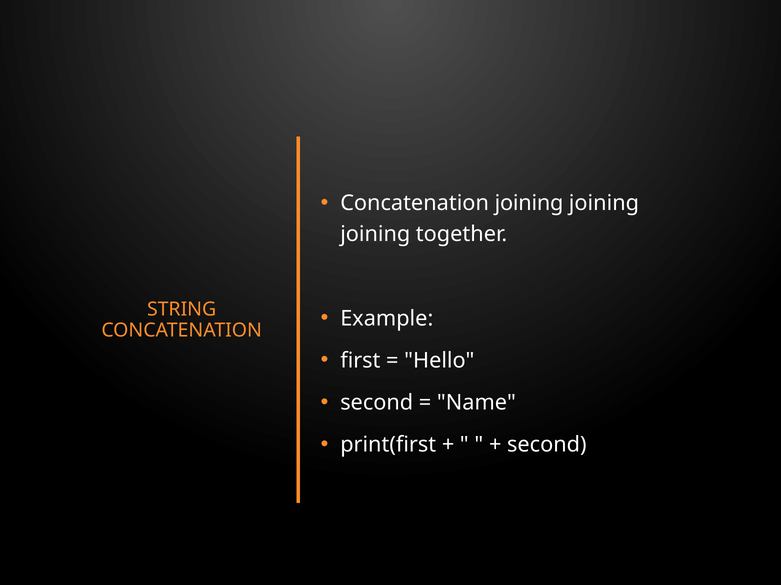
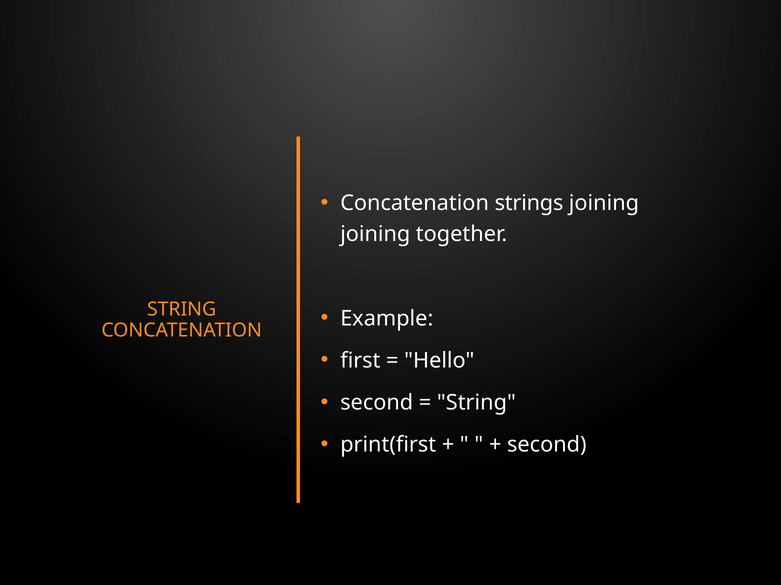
Concatenation joining: joining -> strings
Name at (476, 403): Name -> String
